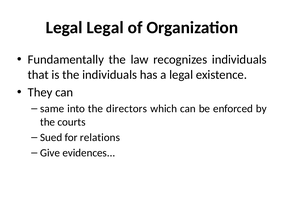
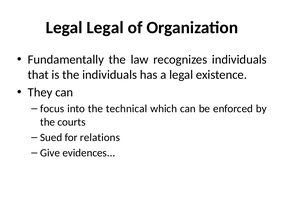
same: same -> focus
directors: directors -> technical
